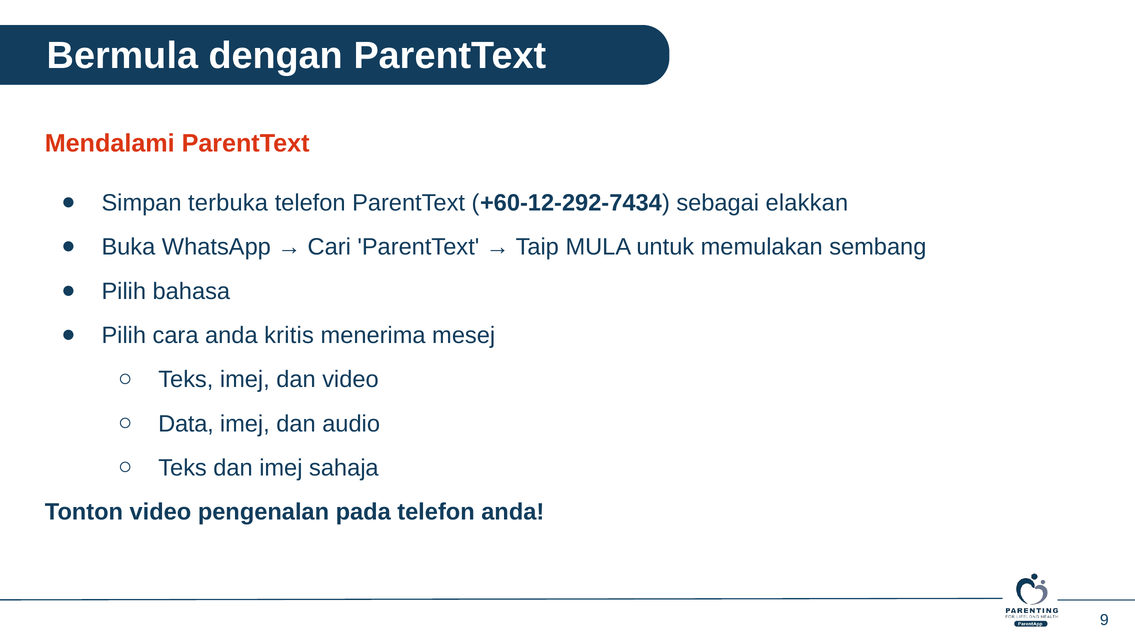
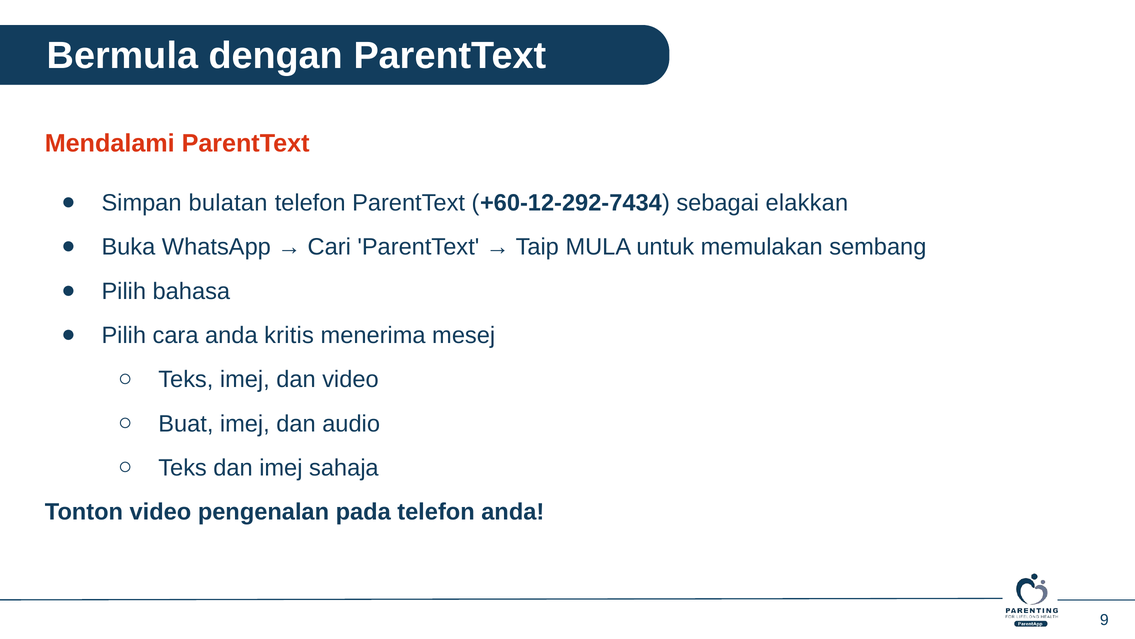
terbuka: terbuka -> bulatan
Data: Data -> Buat
